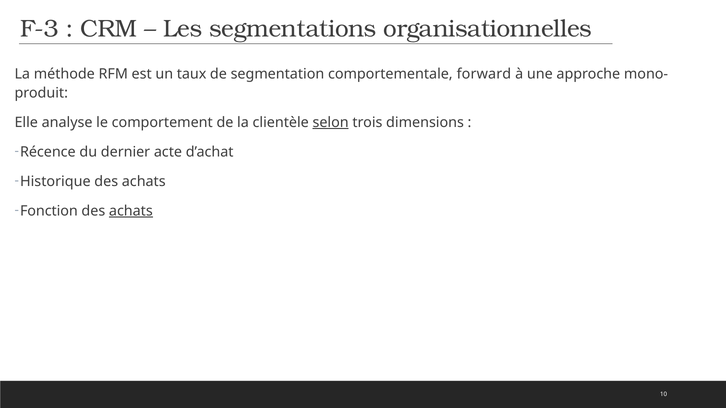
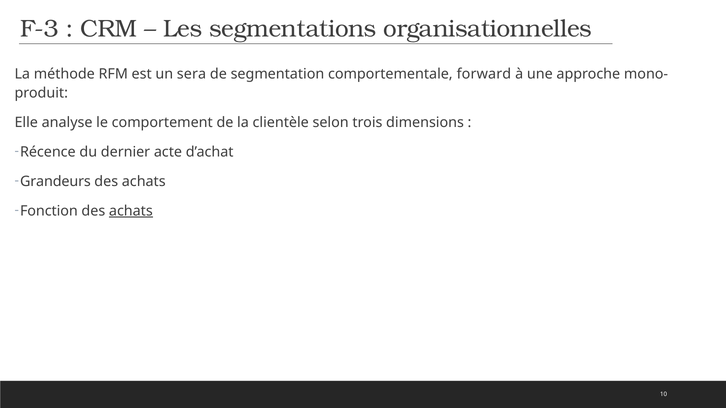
taux: taux -> sera
selon underline: present -> none
Historique: Historique -> Grandeurs
